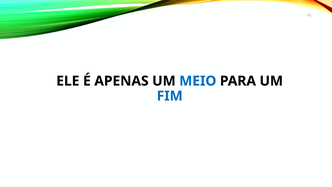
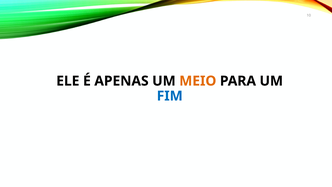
MEIO colour: blue -> orange
